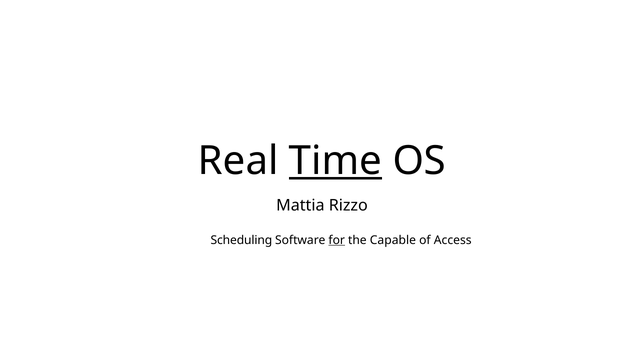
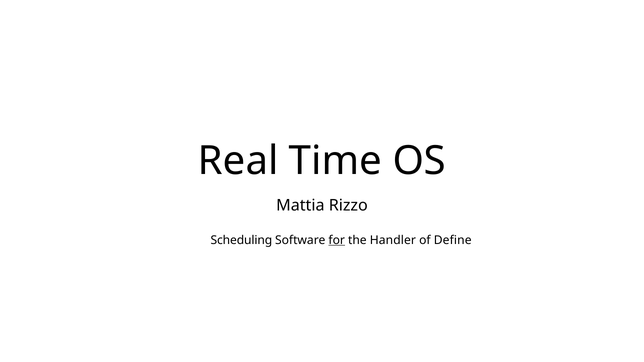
Time underline: present -> none
Capable: Capable -> Handler
Access: Access -> Define
